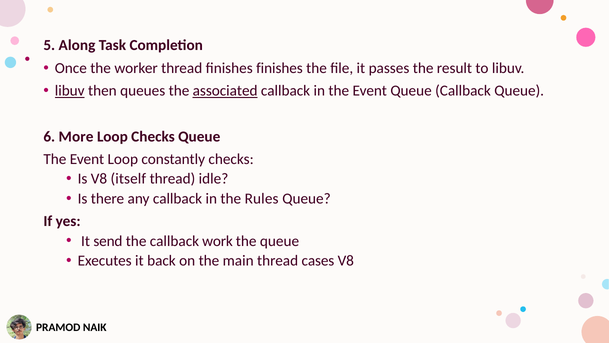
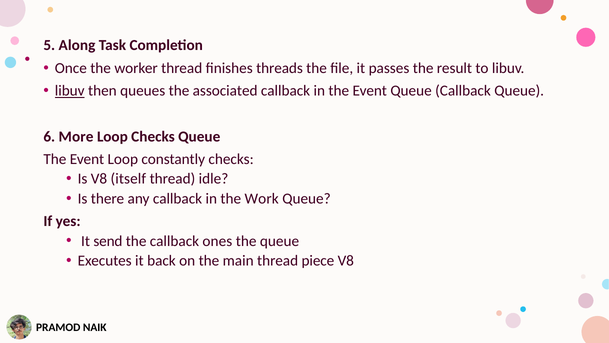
finishes finishes: finishes -> threads
associated underline: present -> none
Rules: Rules -> Work
work: work -> ones
cases: cases -> piece
